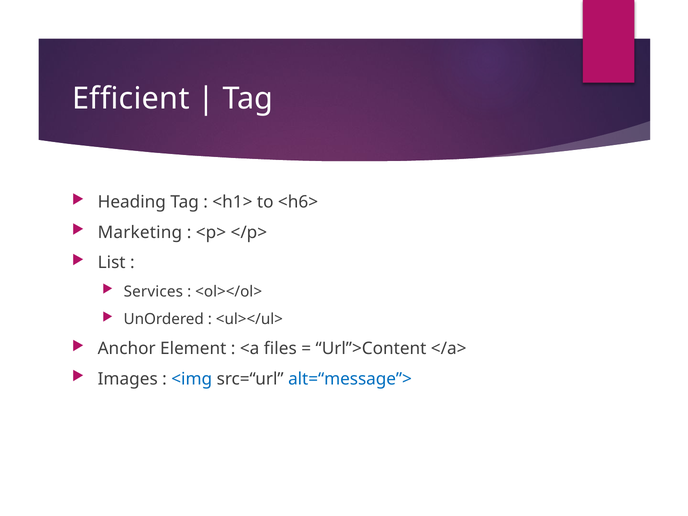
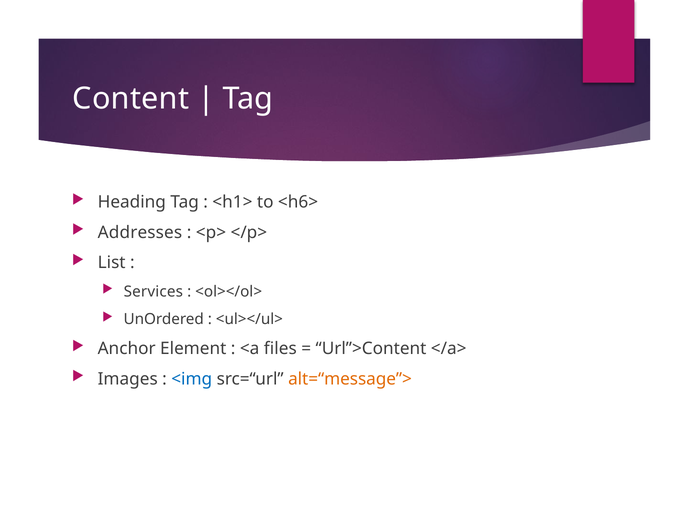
Efficient: Efficient -> Content
Marketing: Marketing -> Addresses
alt=“message”> colour: blue -> orange
